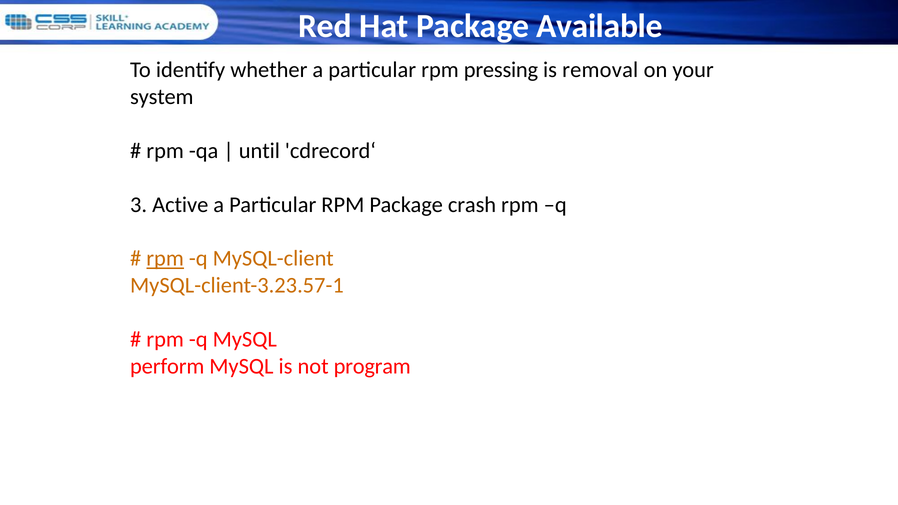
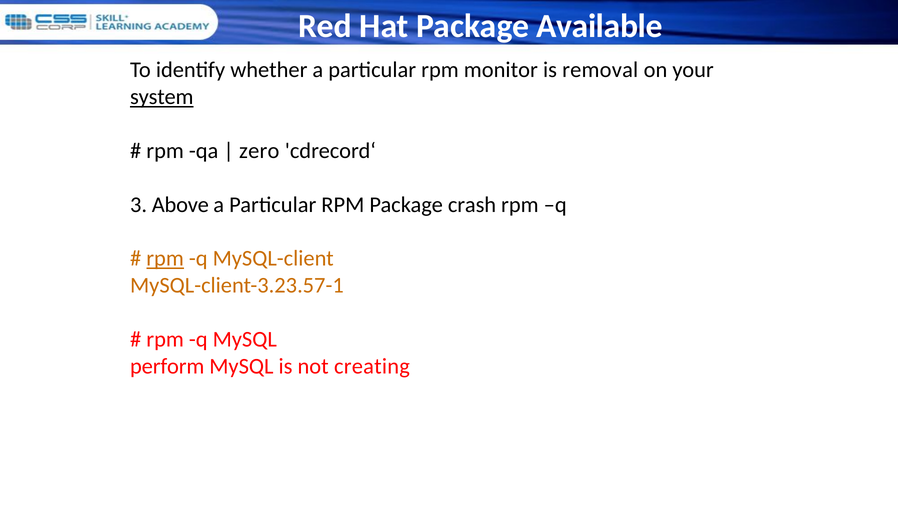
pressing: pressing -> monitor
system underline: none -> present
until: until -> zero
Active: Active -> Above
program: program -> creating
